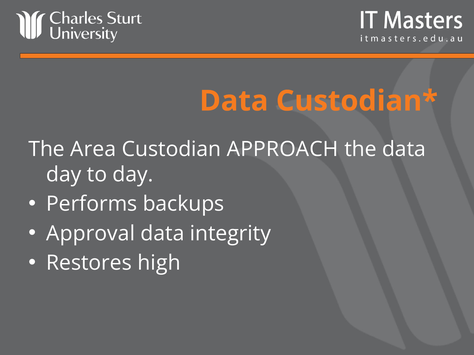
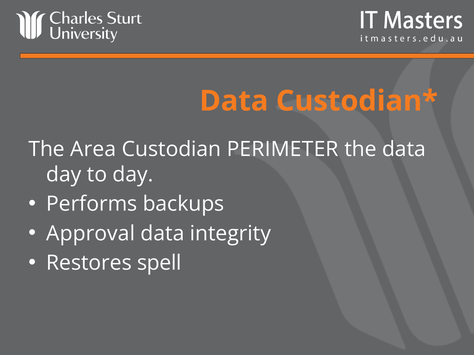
APPROACH: APPROACH -> PERIMETER
high: high -> spell
